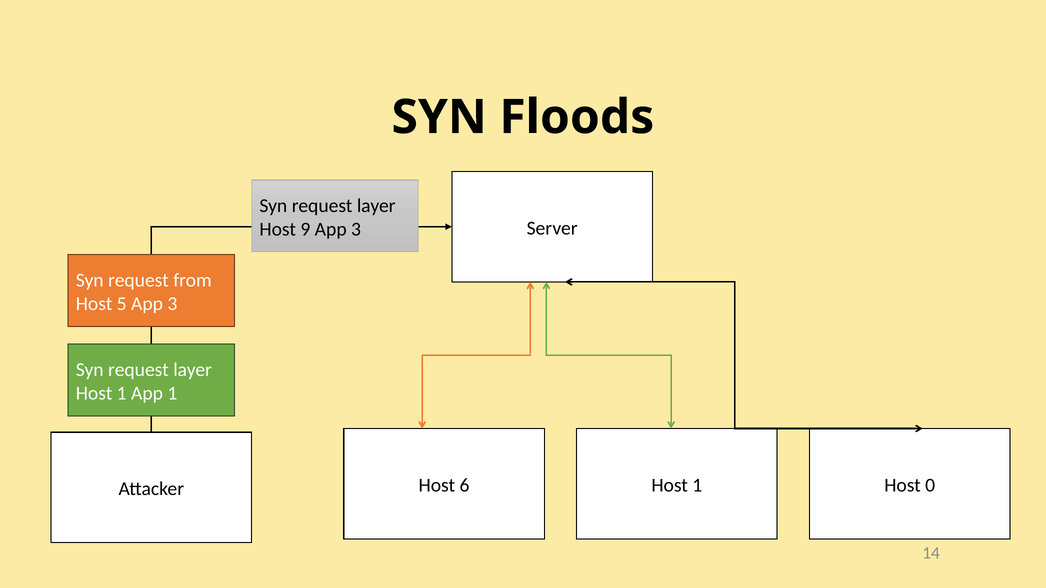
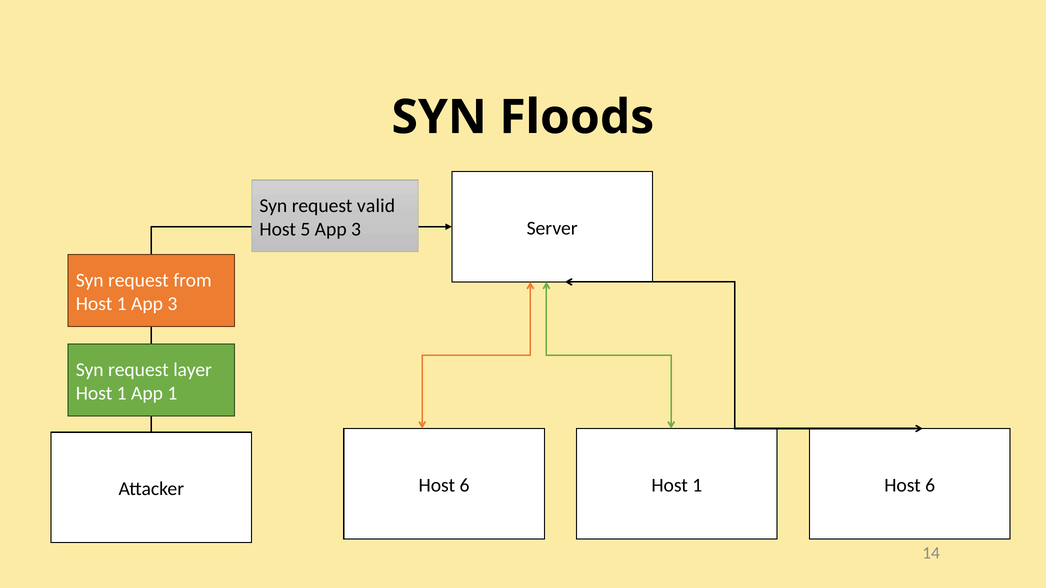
layer at (376, 206): layer -> valid
9: 9 -> 5
5 at (122, 304): 5 -> 1
1 Host 0: 0 -> 6
